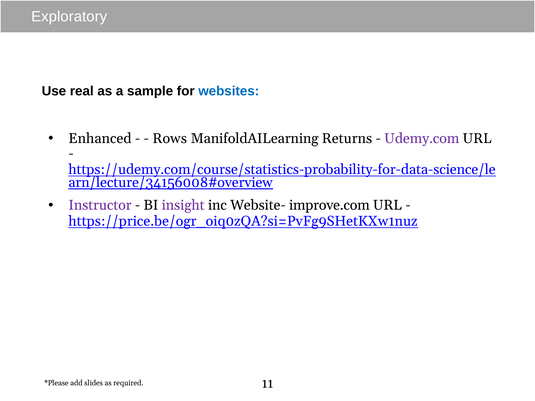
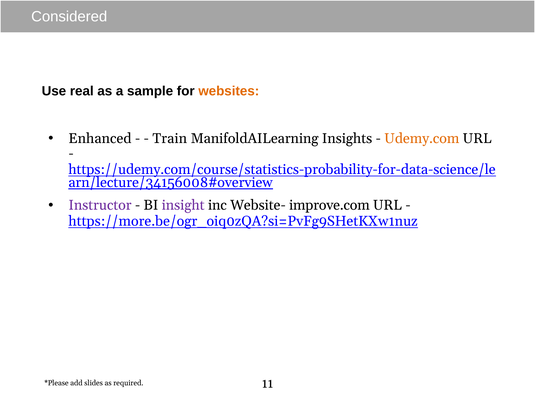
Exploratory: Exploratory -> Considered
websites colour: blue -> orange
Rows: Rows -> Train
Returns: Returns -> Insights
Udemy.com colour: purple -> orange
https://price.be/ogr_oiq0zQA?si=PvFg9SHetKXw1nuz: https://price.be/ogr_oiq0zQA?si=PvFg9SHetKXw1nuz -> https://more.be/ogr_oiq0zQA?si=PvFg9SHetKXw1nuz
